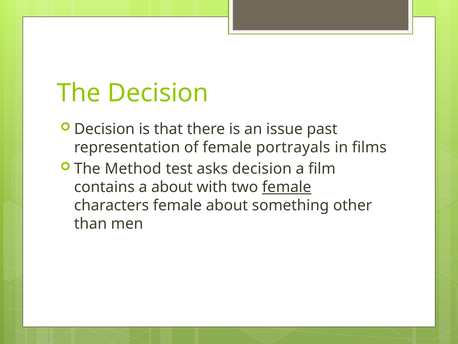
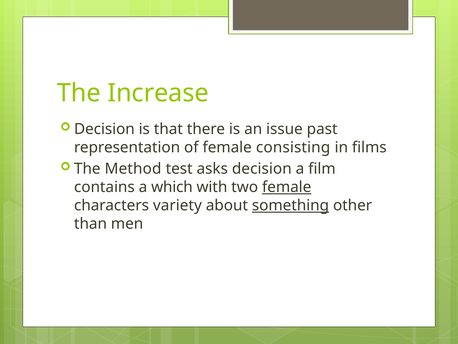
The Decision: Decision -> Increase
portrayals: portrayals -> consisting
a about: about -> which
characters female: female -> variety
something underline: none -> present
